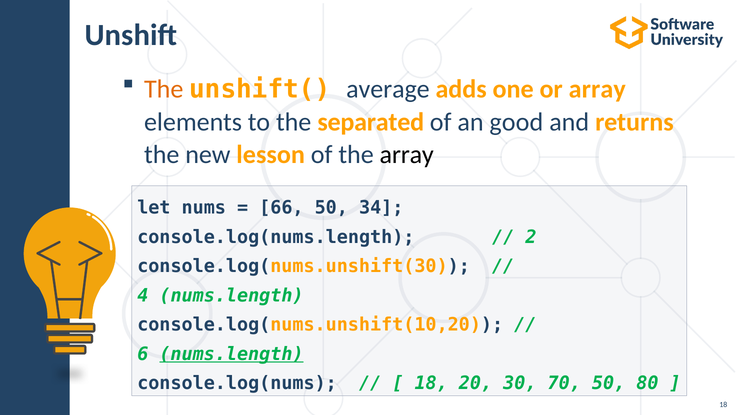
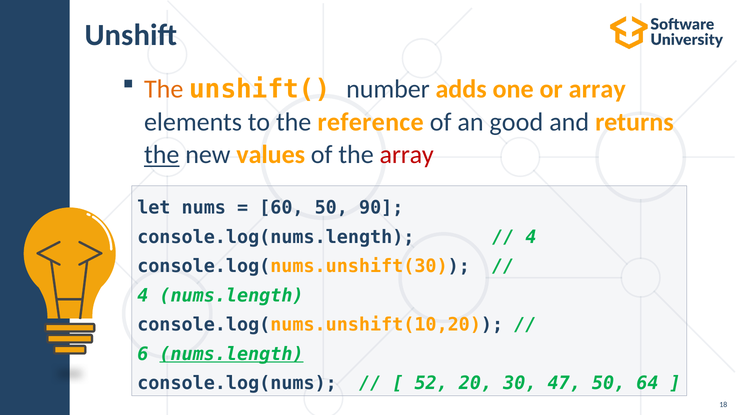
average: average -> number
separated: separated -> reference
the at (162, 155) underline: none -> present
lesson: lesson -> values
array at (407, 155) colour: black -> red
66: 66 -> 60
34: 34 -> 90
2 at (531, 237): 2 -> 4
18 at (431, 383): 18 -> 52
70: 70 -> 47
80: 80 -> 64
